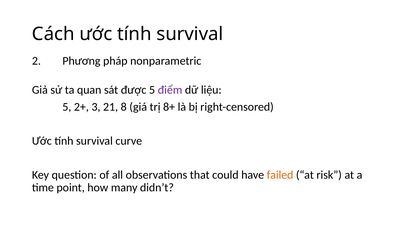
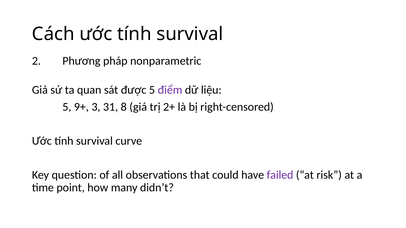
2+: 2+ -> 9+
21: 21 -> 31
8+: 8+ -> 2+
failed colour: orange -> purple
